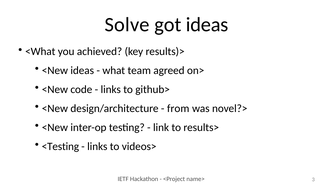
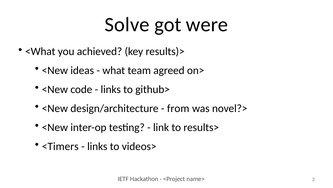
got ideas: ideas -> were
<Testing: <Testing -> <Timers
